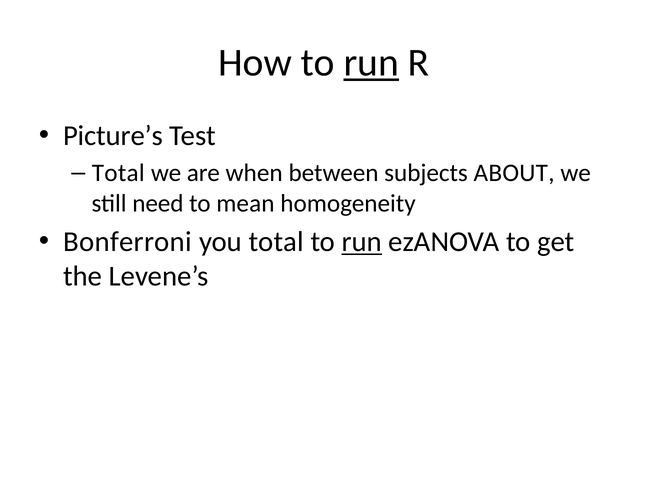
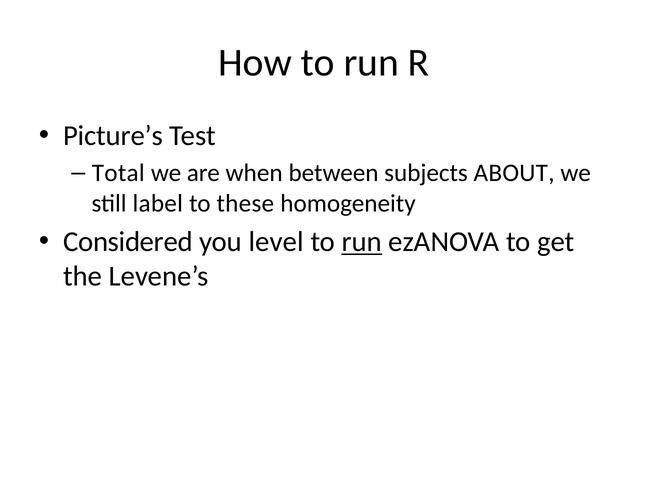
run at (371, 63) underline: present -> none
need: need -> label
mean: mean -> these
Bonferroni: Bonferroni -> Considered
you total: total -> level
